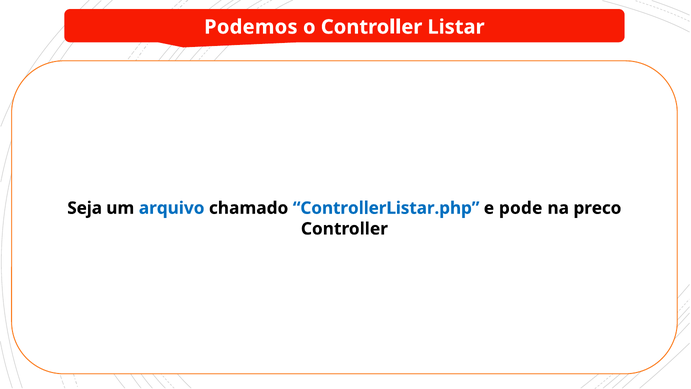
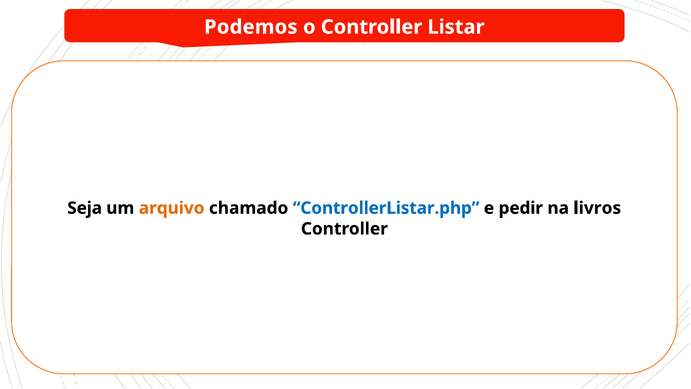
arquivo colour: blue -> orange
pode: pode -> pedir
preco: preco -> livros
